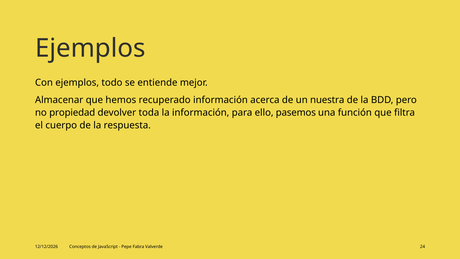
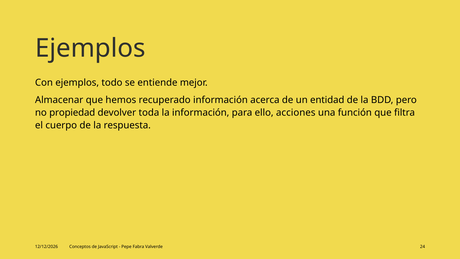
nuestra: nuestra -> entidad
pasemos: pasemos -> acciones
